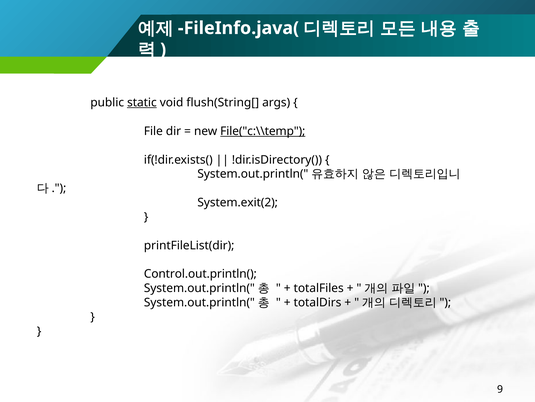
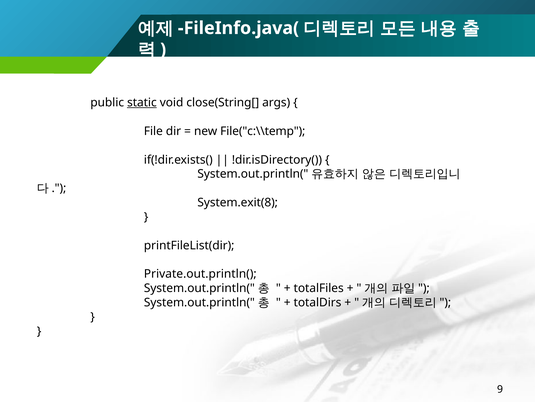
flush(String[: flush(String[ -> close(String[
File("c:\\temp underline: present -> none
System.exit(2: System.exit(2 -> System.exit(8
Control.out.println(: Control.out.println( -> Private.out.println(
